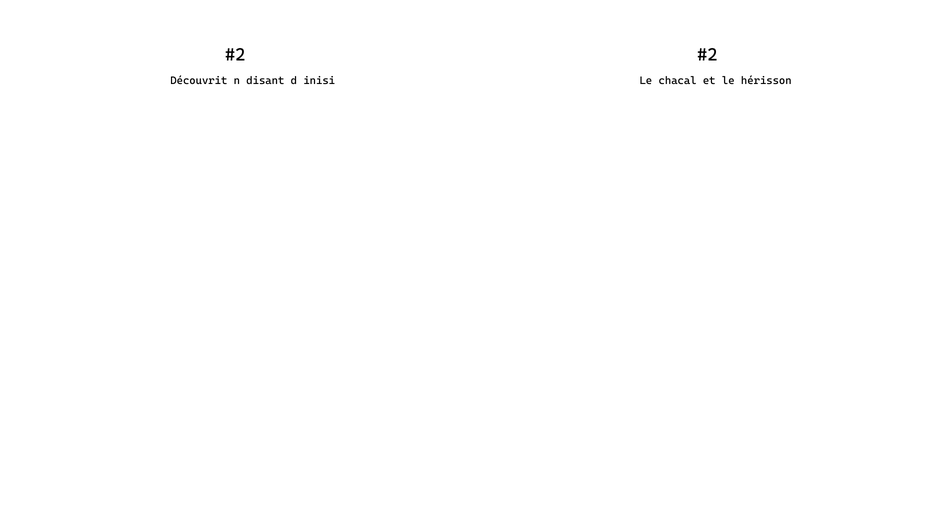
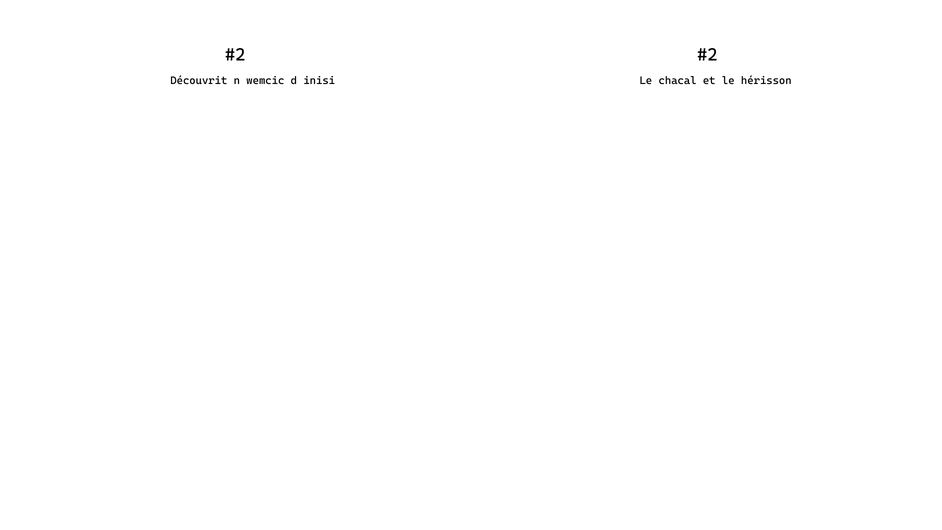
disant: disant -> wemcic
